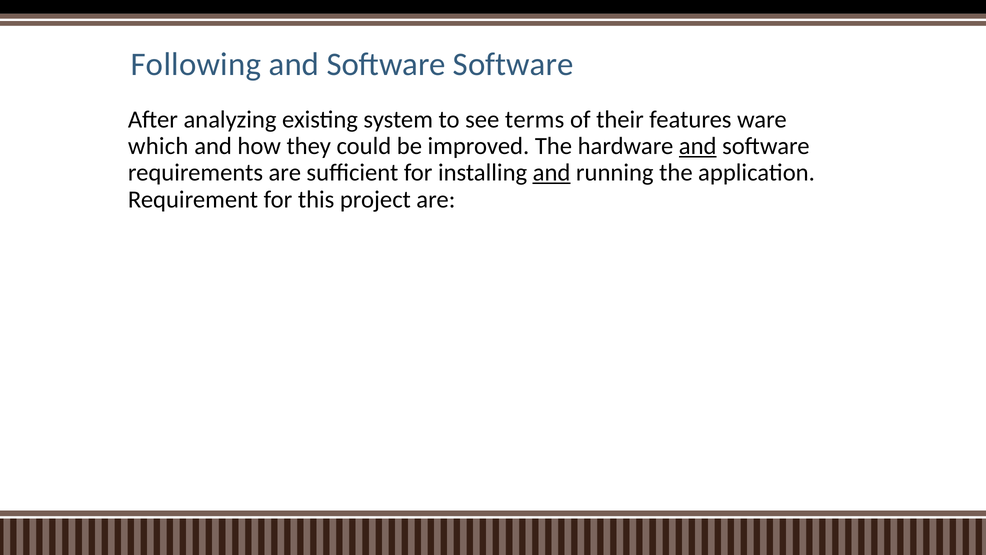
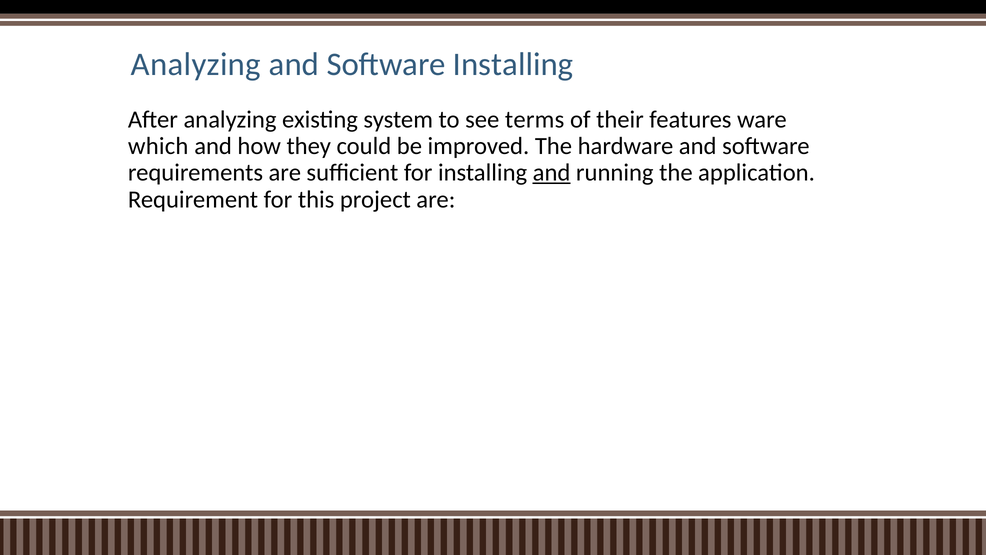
Following at (196, 64): Following -> Analyzing
Software Software: Software -> Installing
and at (698, 146) underline: present -> none
